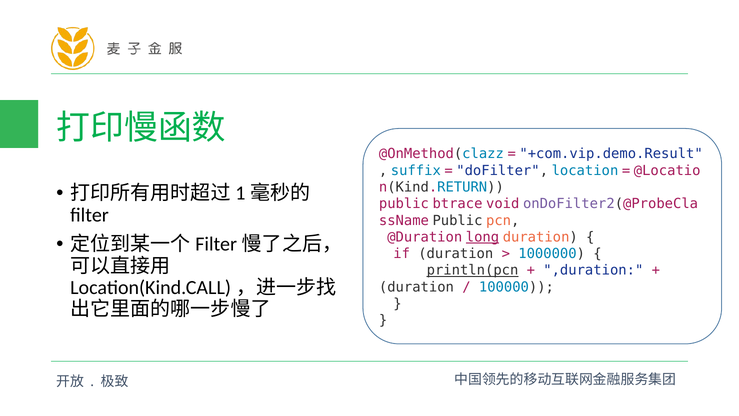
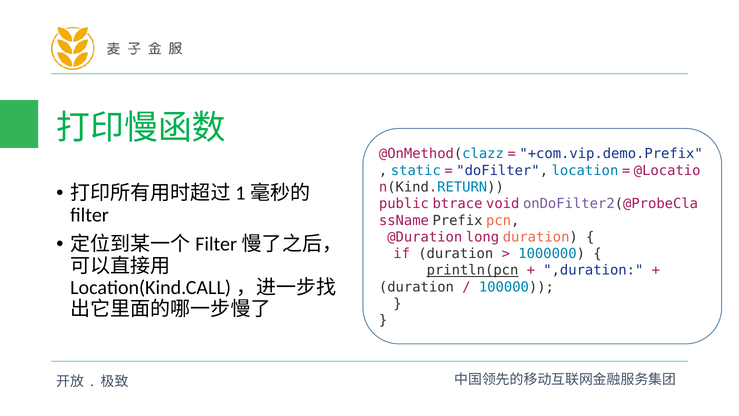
+com.vip.demo.Result: +com.vip.demo.Result -> +com.vip.demo.Prefix
suffix: suffix -> static
Public at (458, 220): Public -> Prefix
long underline: present -> none
